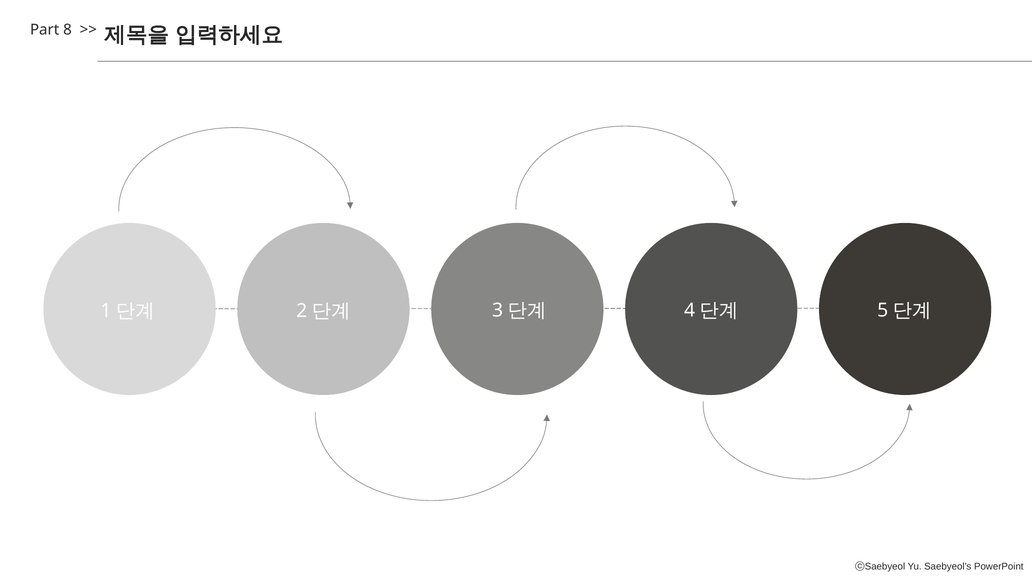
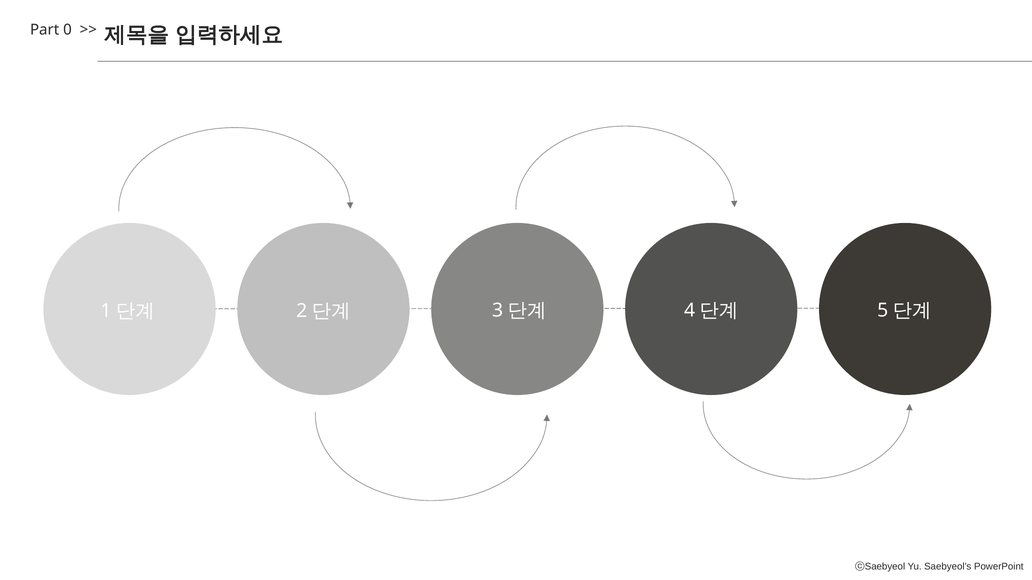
8: 8 -> 0
